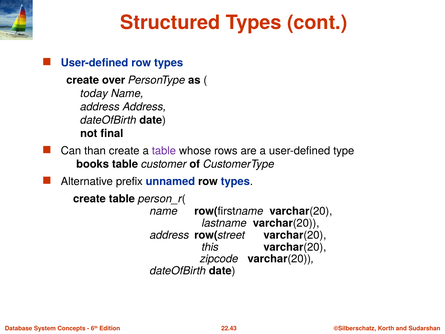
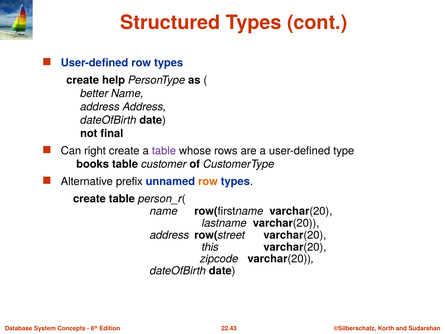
over: over -> help
today: today -> better
than: than -> right
row at (208, 181) colour: black -> orange
